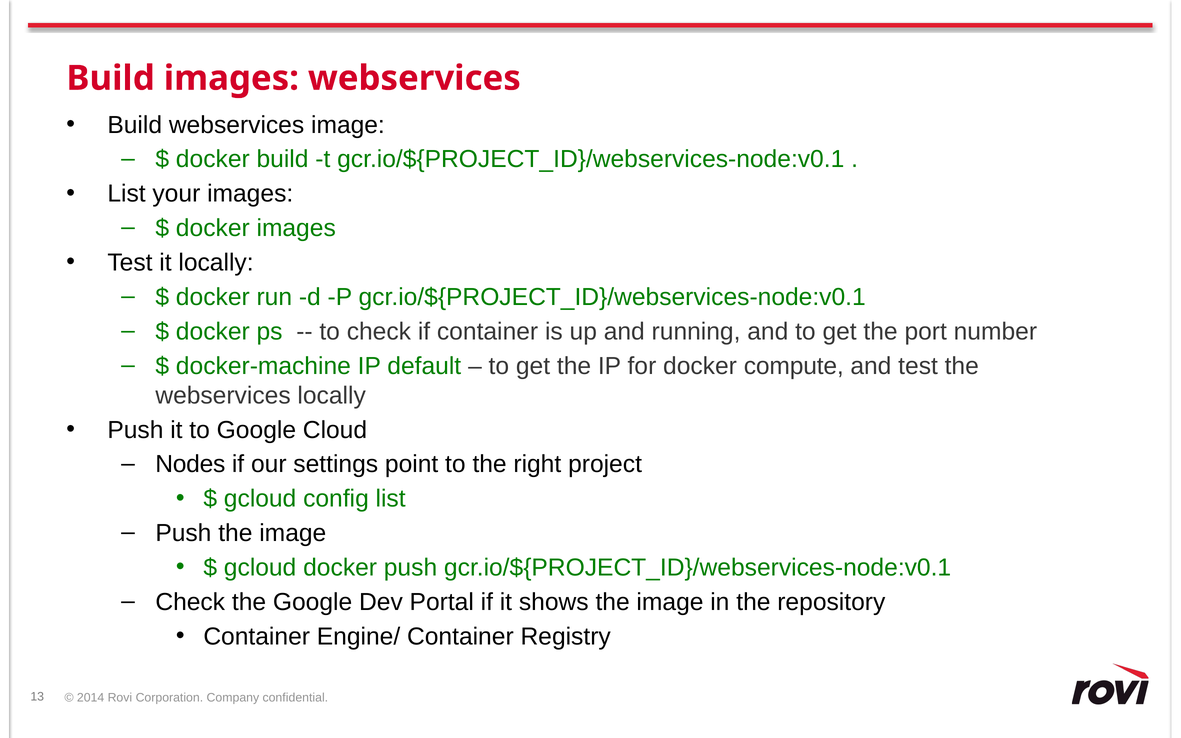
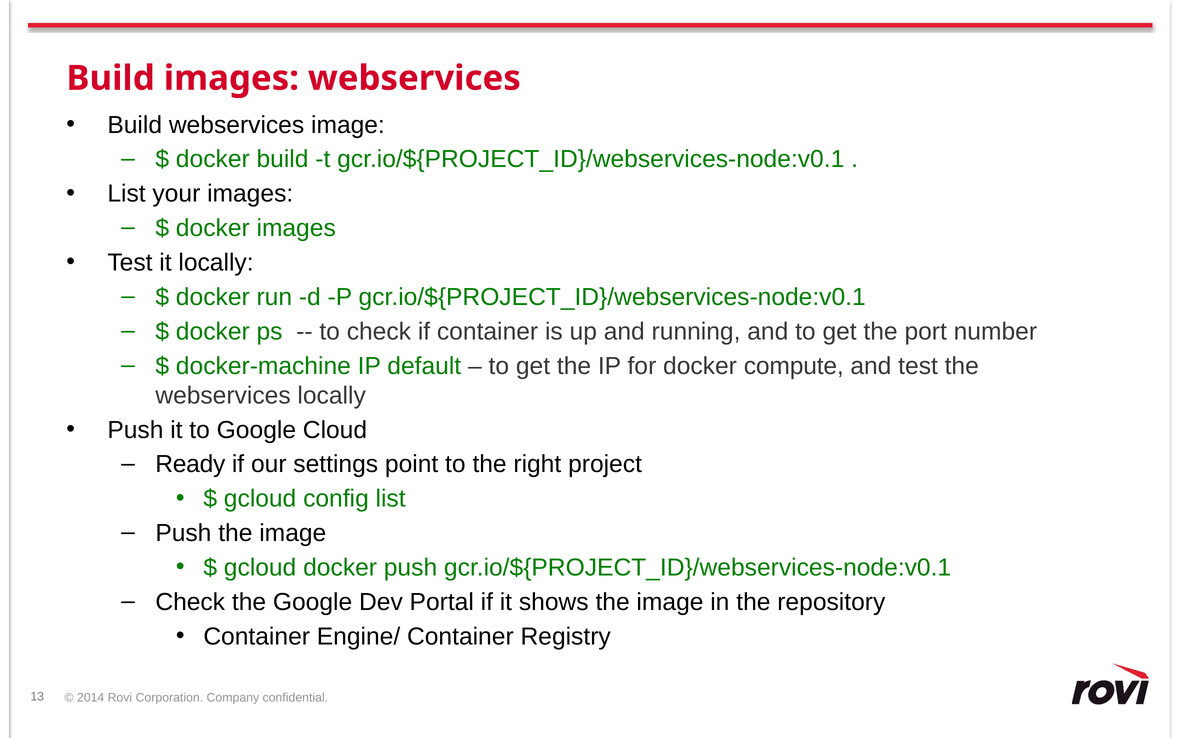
Nodes: Nodes -> Ready
